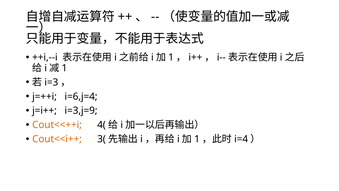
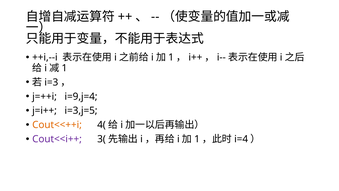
i=6,j=4: i=6,j=4 -> i=9,j=4
i=3,j=9: i=3,j=9 -> i=3,j=5
Cout<<i++ colour: orange -> purple
